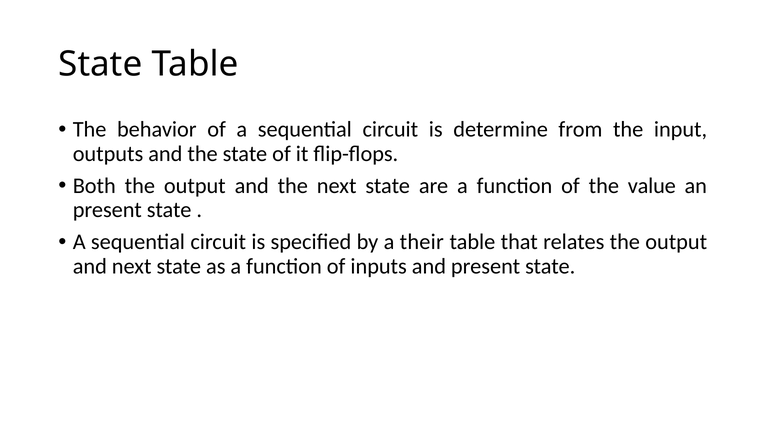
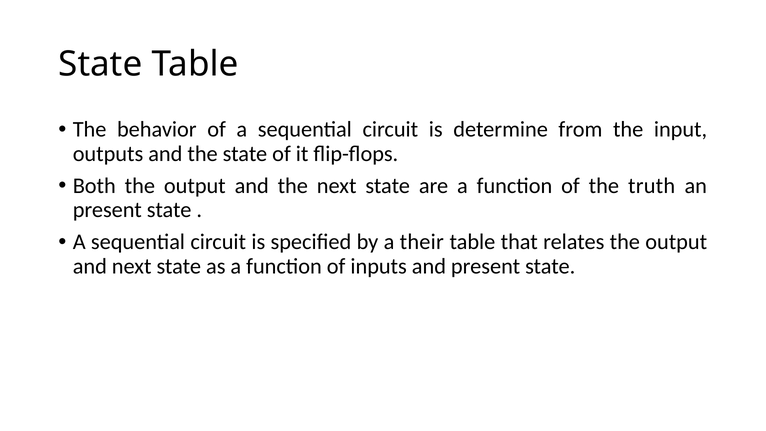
value: value -> truth
